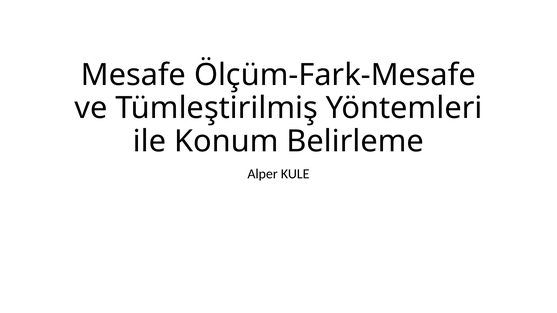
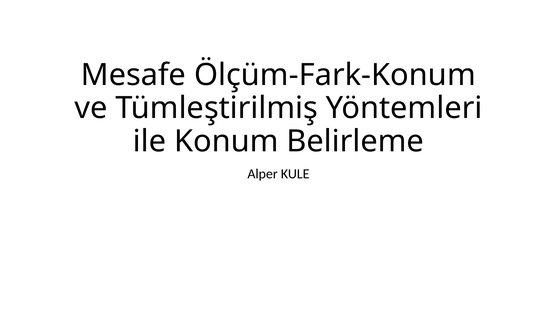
Ölçüm-Fark-Mesafe: Ölçüm-Fark-Mesafe -> Ölçüm-Fark-Konum
